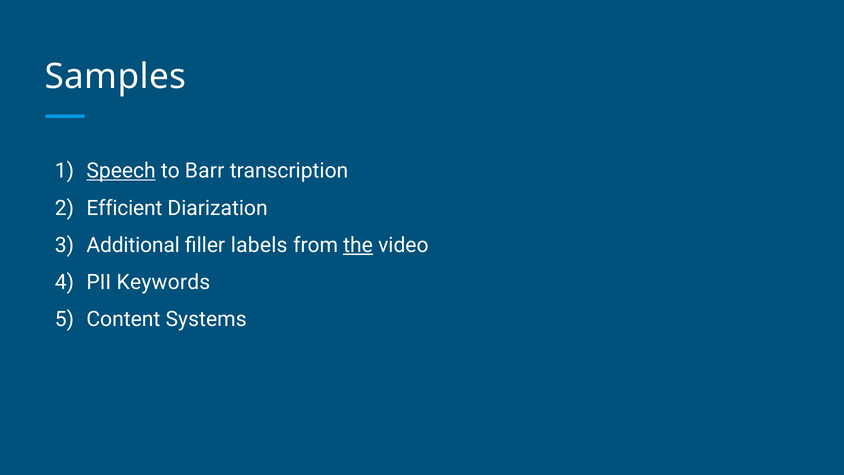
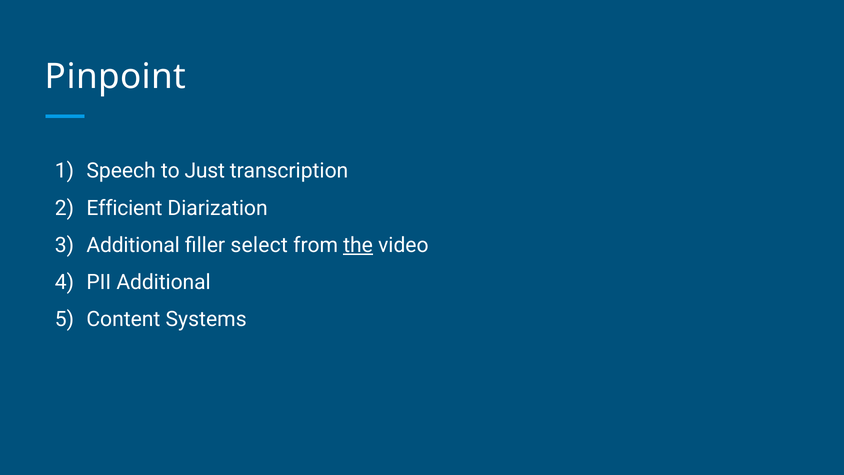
Samples: Samples -> Pinpoint
Speech underline: present -> none
Barr: Barr -> Just
labels: labels -> select
PII Keywords: Keywords -> Additional
